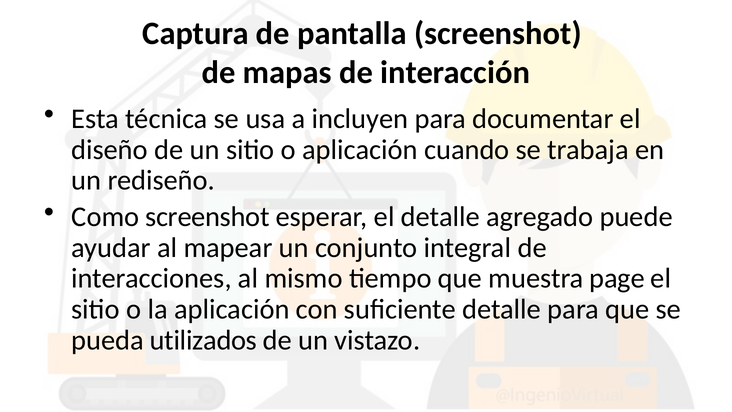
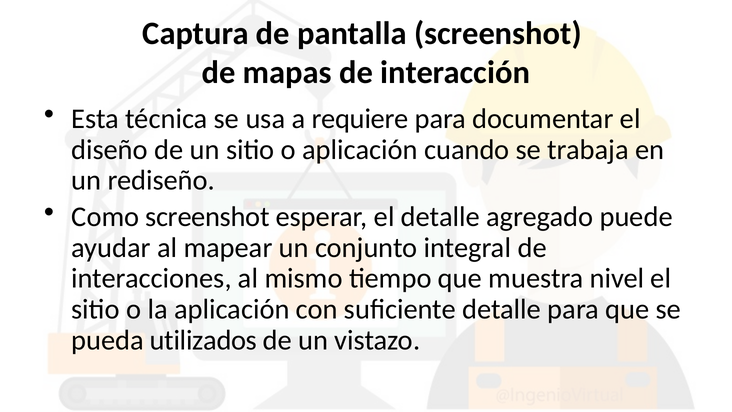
incluyen: incluyen -> requiere
page: page -> nivel
